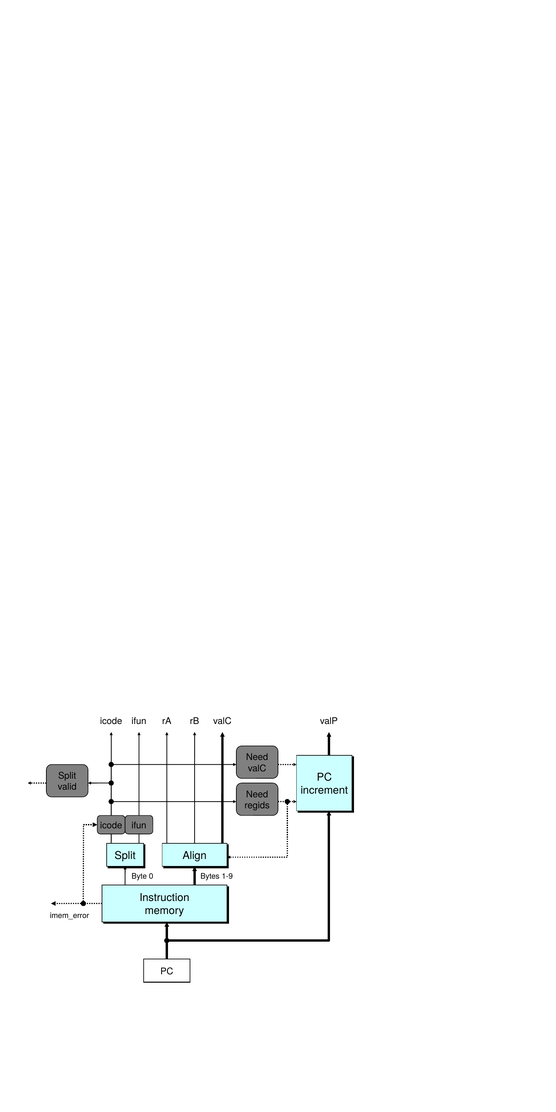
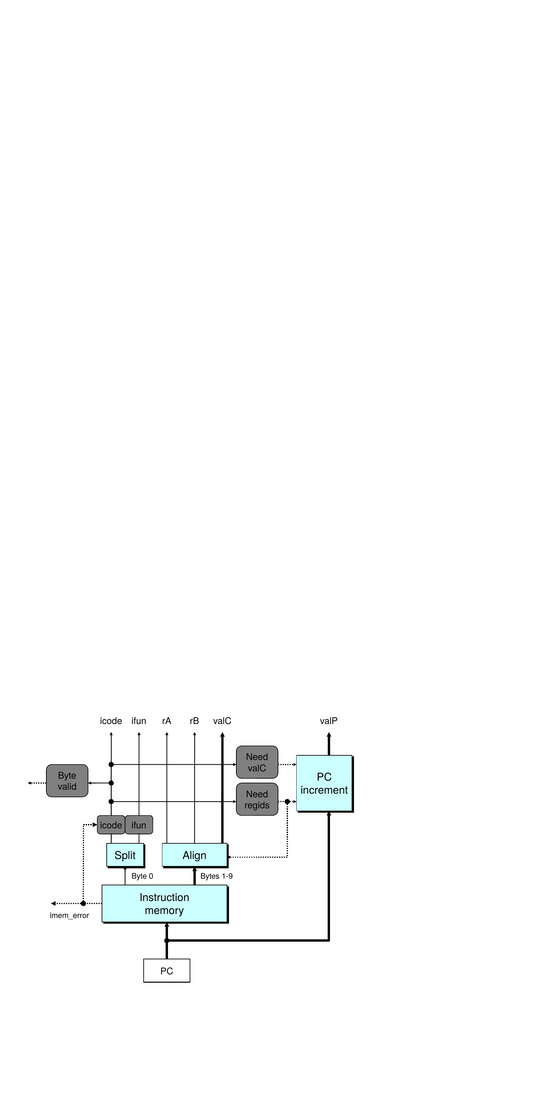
Split at (67, 776): Split -> Byte
